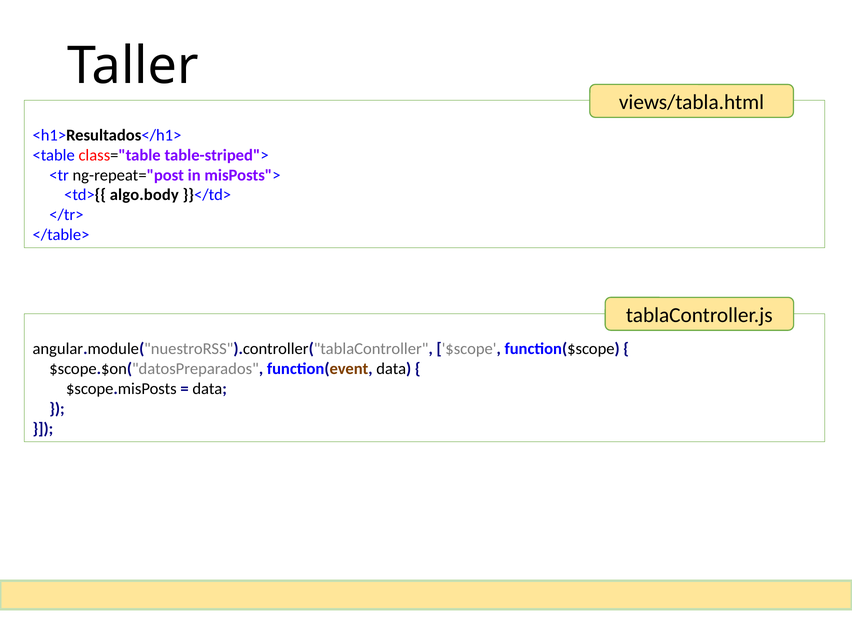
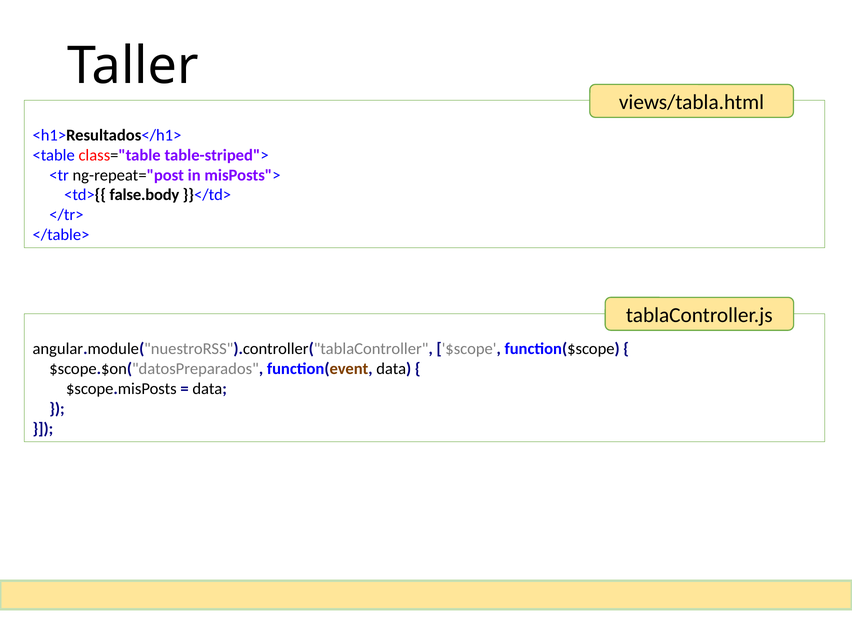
algo.body: algo.body -> false.body
